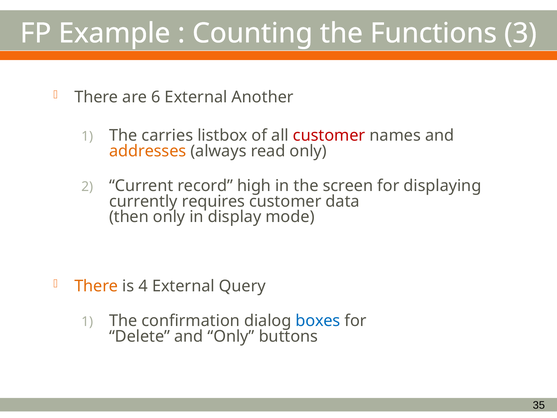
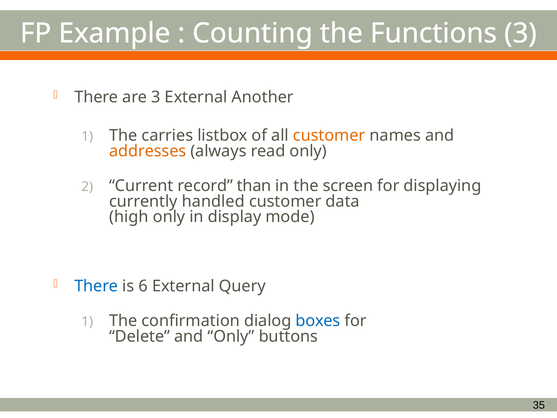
are 6: 6 -> 3
customer at (329, 135) colour: red -> orange
high: high -> than
requires: requires -> handled
then: then -> high
There at (96, 286) colour: orange -> blue
4: 4 -> 6
